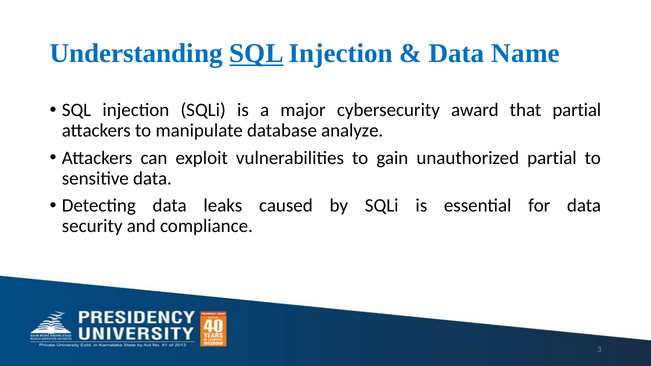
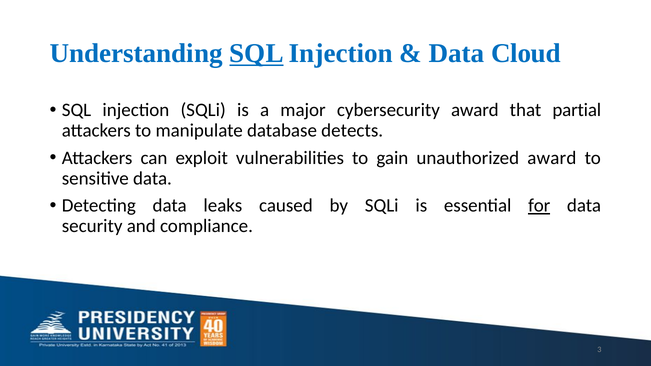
Name: Name -> Cloud
analyze: analyze -> detects
unauthorized partial: partial -> award
for underline: none -> present
